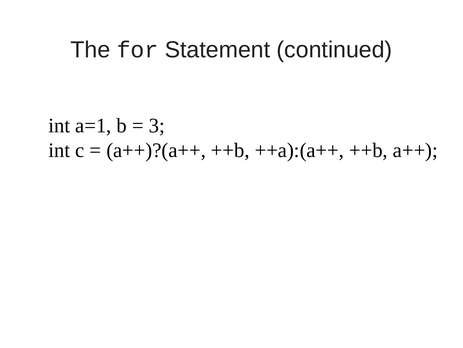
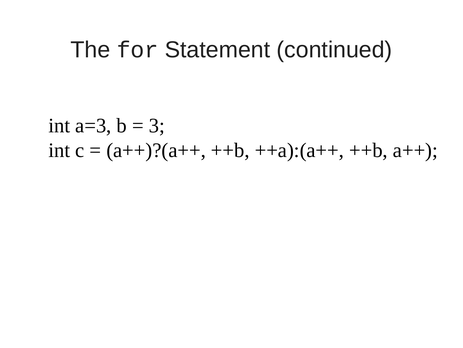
a=1: a=1 -> a=3
